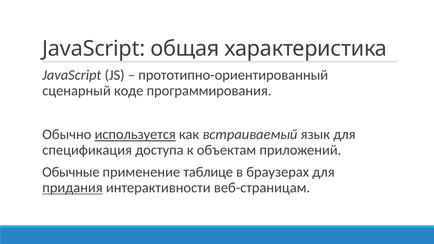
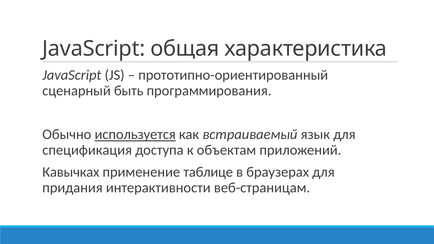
коде: коде -> быть
Обычные: Обычные -> Кавычках
придания underline: present -> none
